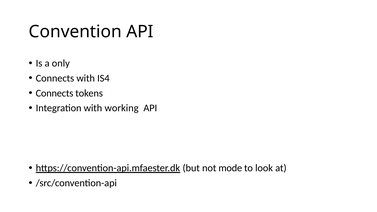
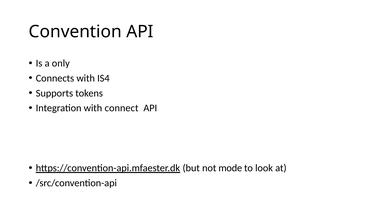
Connects at (55, 93): Connects -> Supports
working: working -> connect
